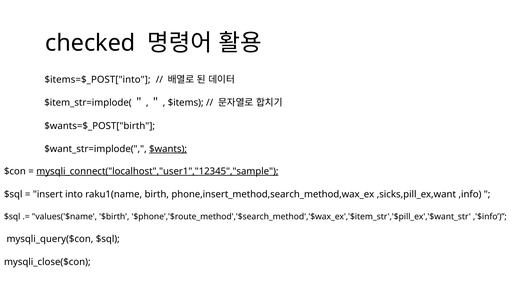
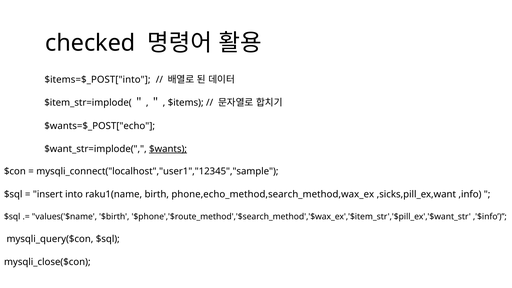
$wants=$_POST["birth: $wants=$_POST["birth -> $wants=$_POST["echo
mysqli_connect("localhost","user1","12345","sample underline: present -> none
phone,insert_method,search_method,wax_ex: phone,insert_method,search_method,wax_ex -> phone,echo_method,search_method,wax_ex
